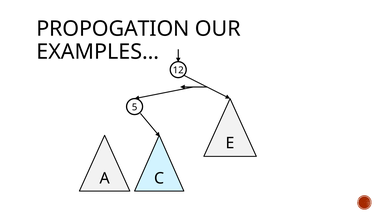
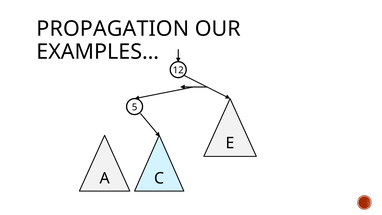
PROPOGATION: PROPOGATION -> PROPAGATION
